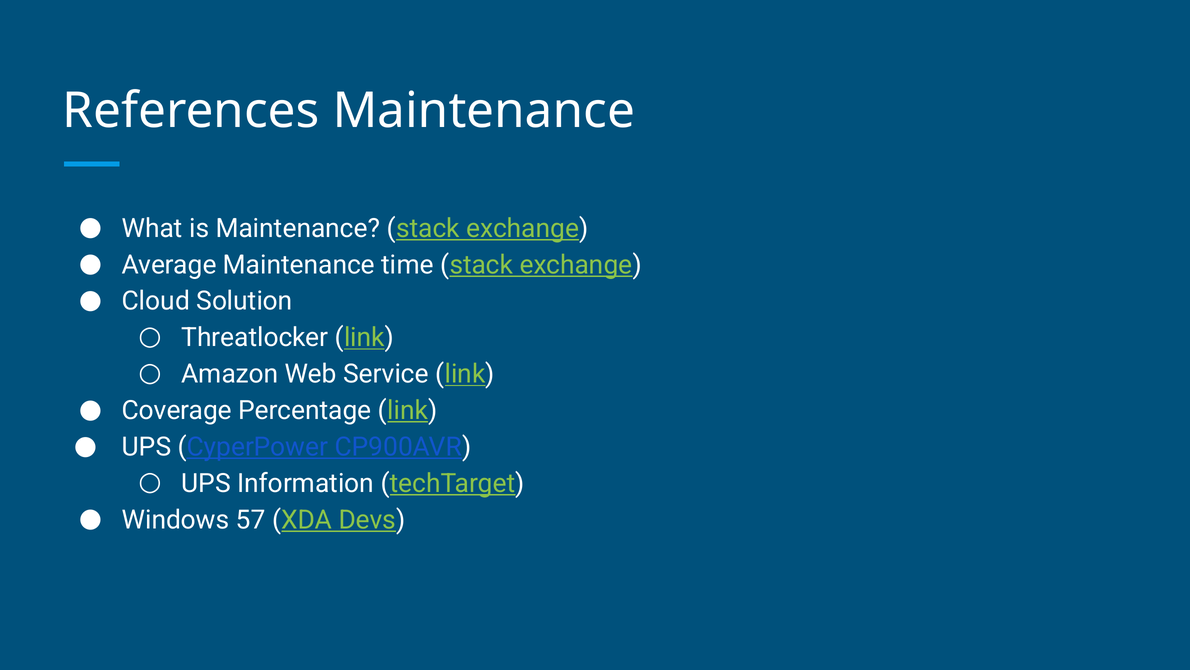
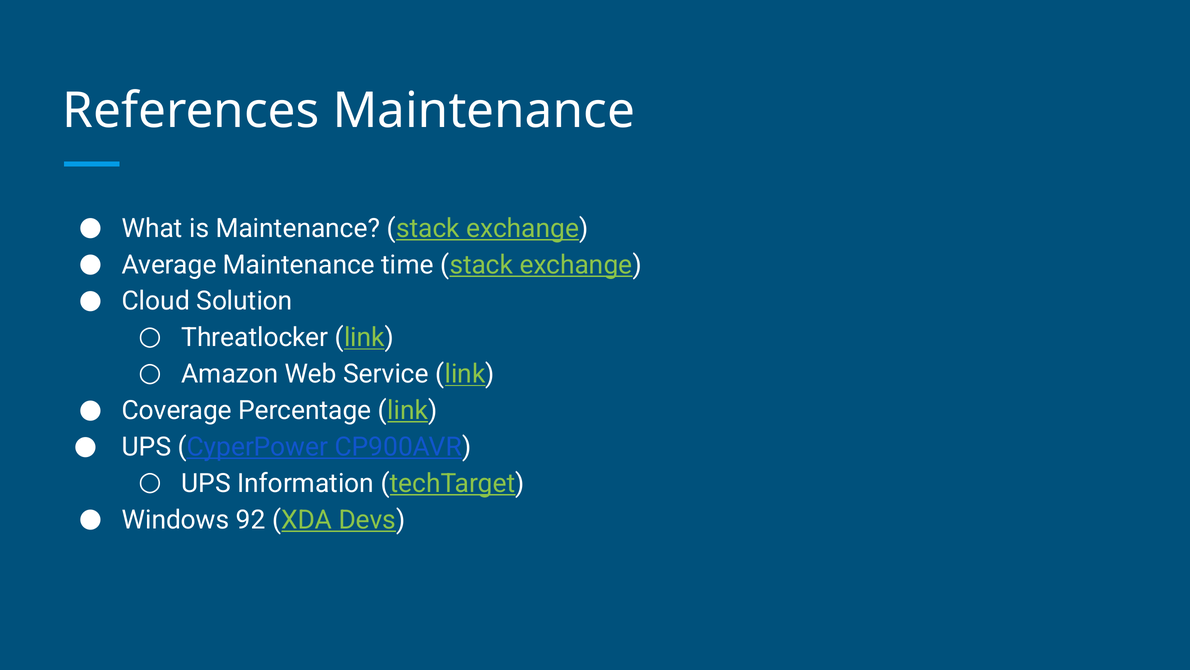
57: 57 -> 92
